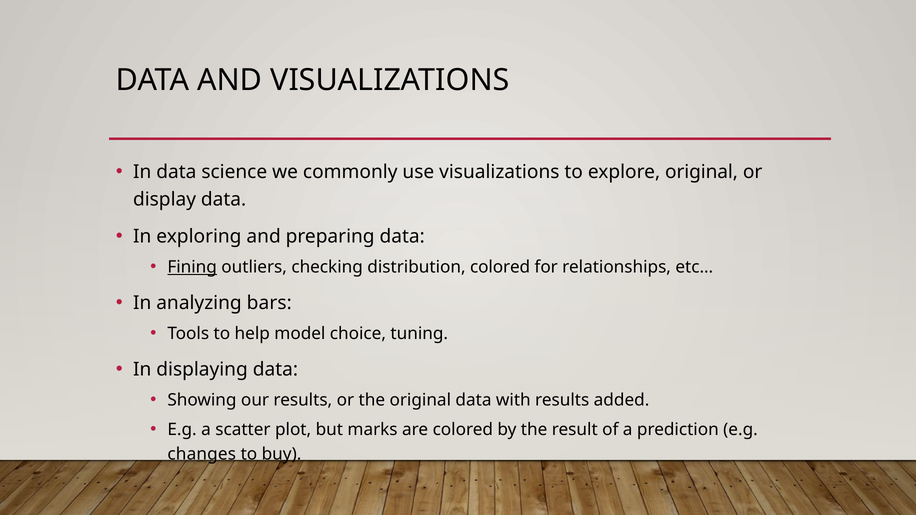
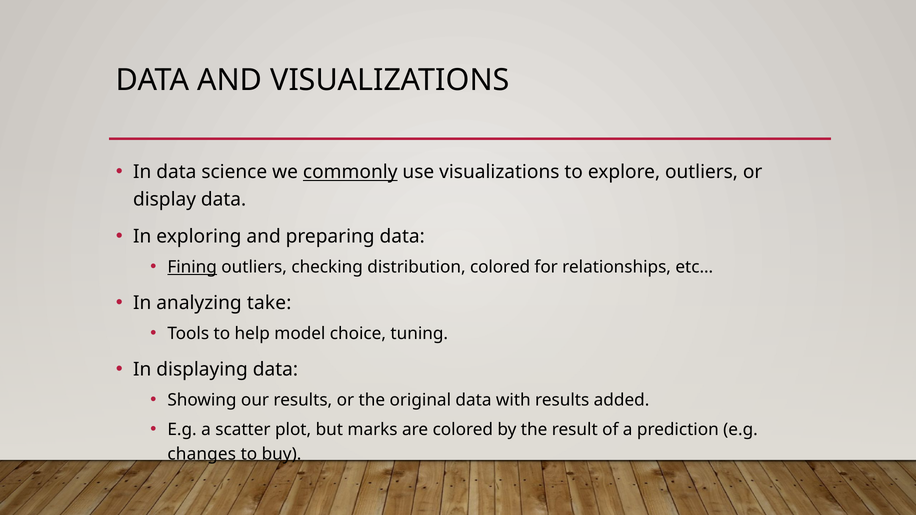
commonly underline: none -> present
explore original: original -> outliers
bars: bars -> take
